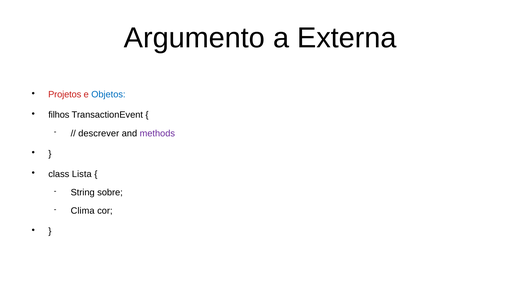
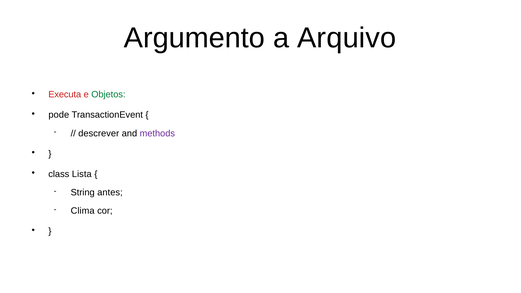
Externa: Externa -> Arquivo
Projetos: Projetos -> Executa
Objetos colour: blue -> green
filhos: filhos -> pode
sobre: sobre -> antes
